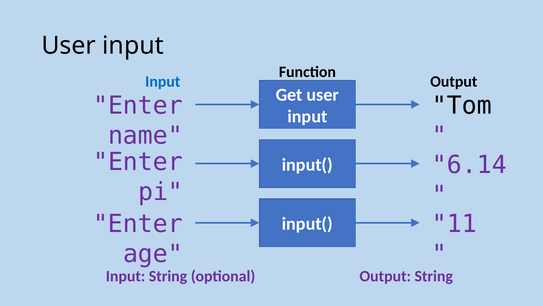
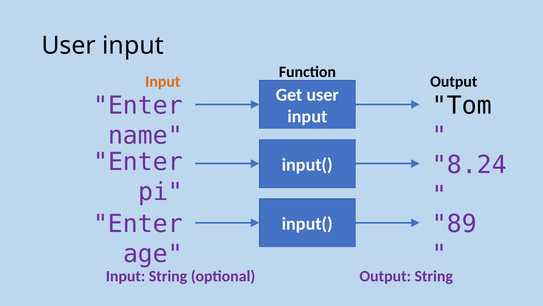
Input at (163, 81) colour: blue -> orange
6.14: 6.14 -> 8.24
11: 11 -> 89
